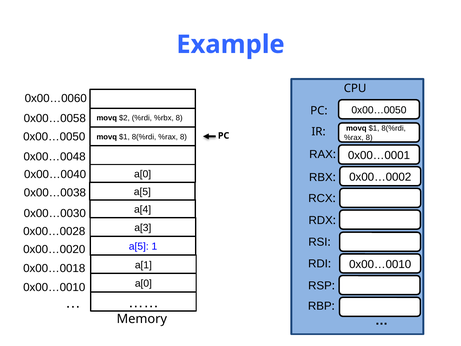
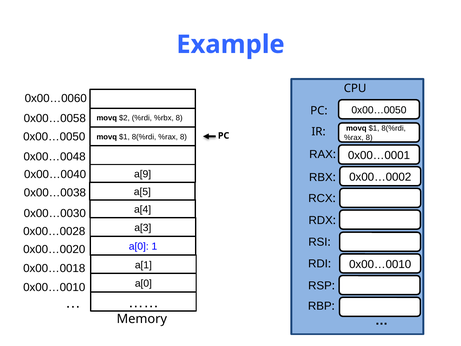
a[0 at (143, 174): a[0 -> a[9
a[5 at (139, 246): a[5 -> a[0
